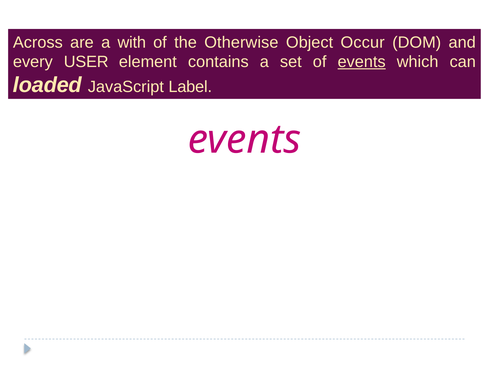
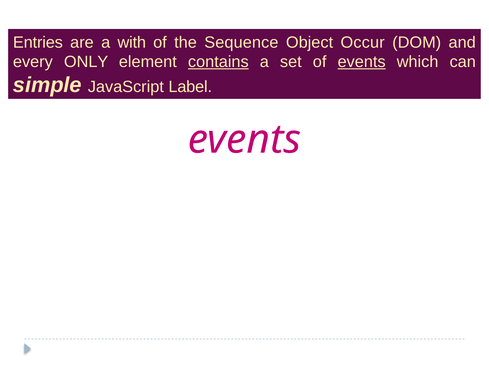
Across: Across -> Entries
Otherwise: Otherwise -> Sequence
USER: USER -> ONLY
contains underline: none -> present
loaded: loaded -> simple
